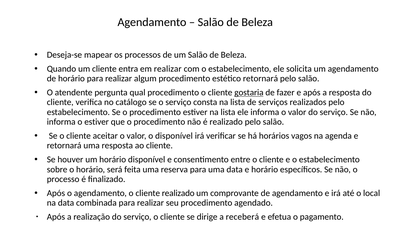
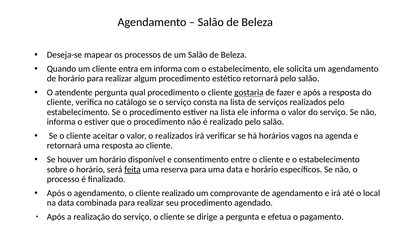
em realizar: realizar -> informa
o disponível: disponível -> realizados
feita underline: none -> present
a receberá: receberá -> pergunta
